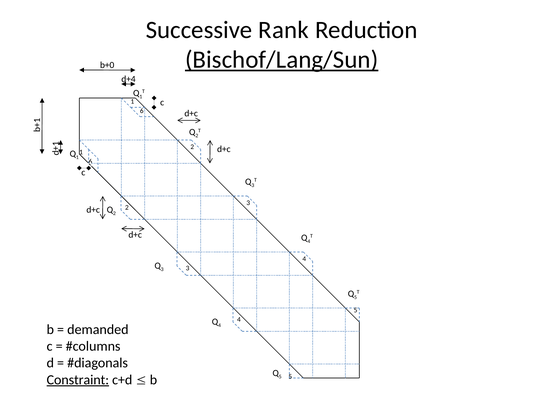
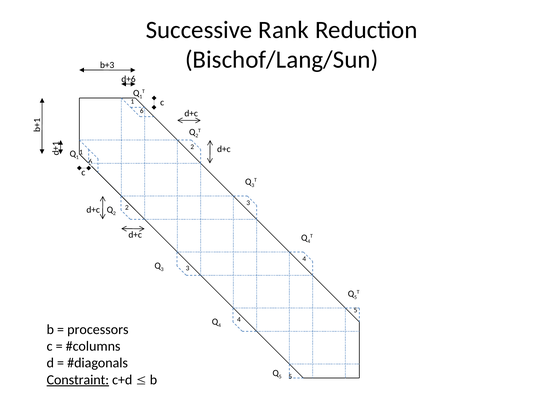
Bischof/Lang/Sun underline: present -> none
b+0: b+0 -> b+3
d+4: d+4 -> d+6
demanded: demanded -> processors
